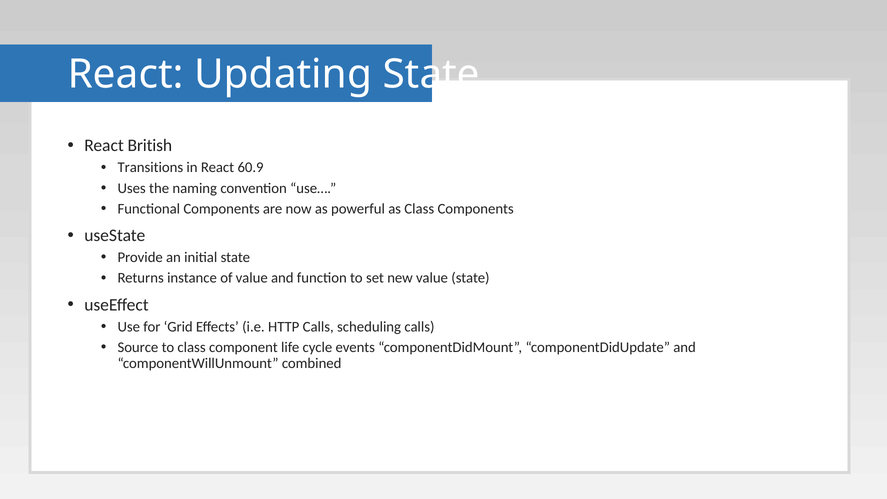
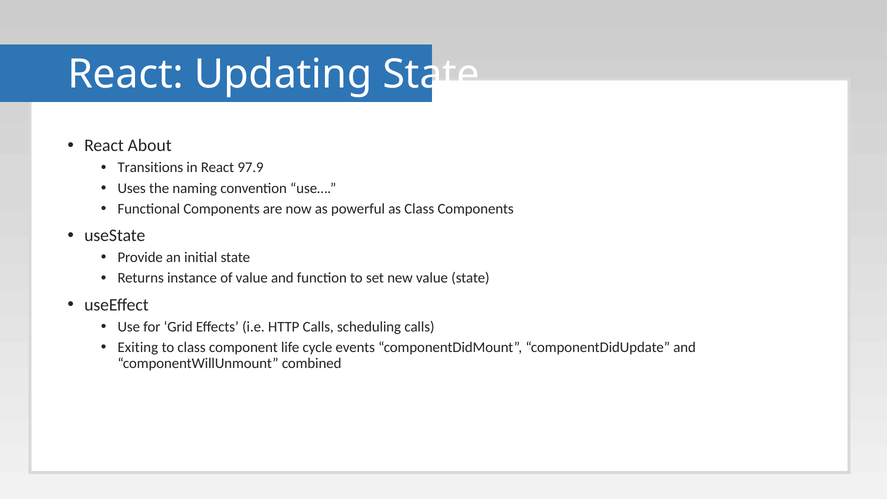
British: British -> About
60.9: 60.9 -> 97.9
Source: Source -> Exiting
